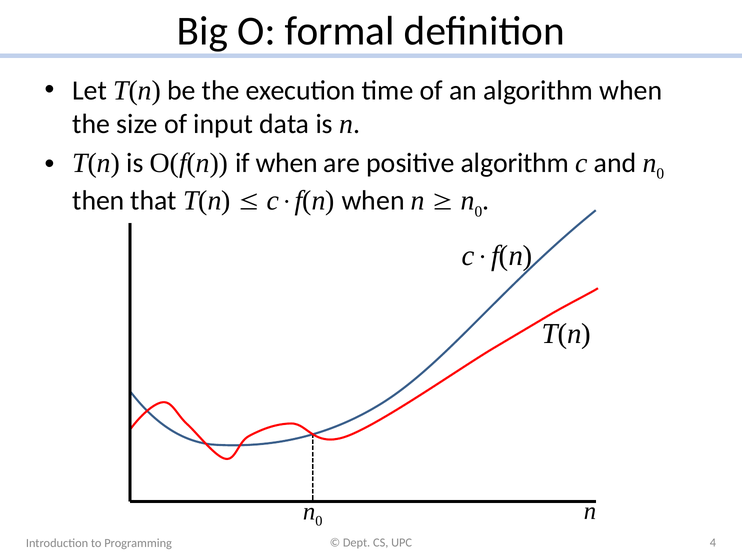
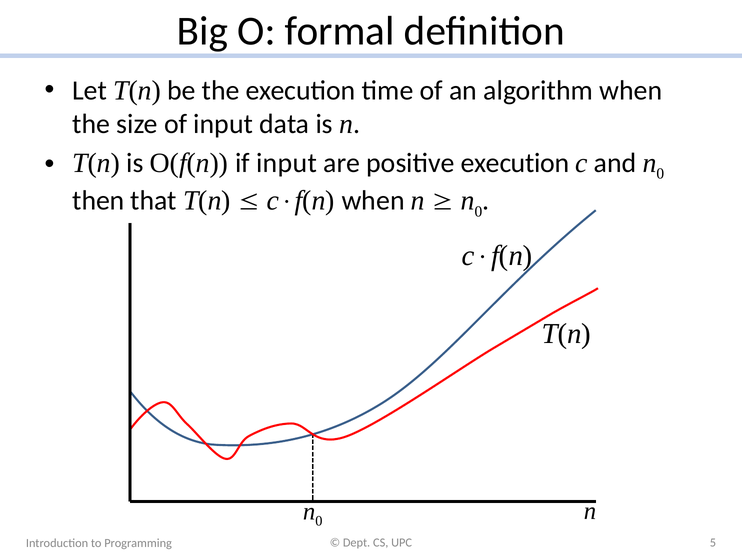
if when: when -> input
positive algorithm: algorithm -> execution
4: 4 -> 5
